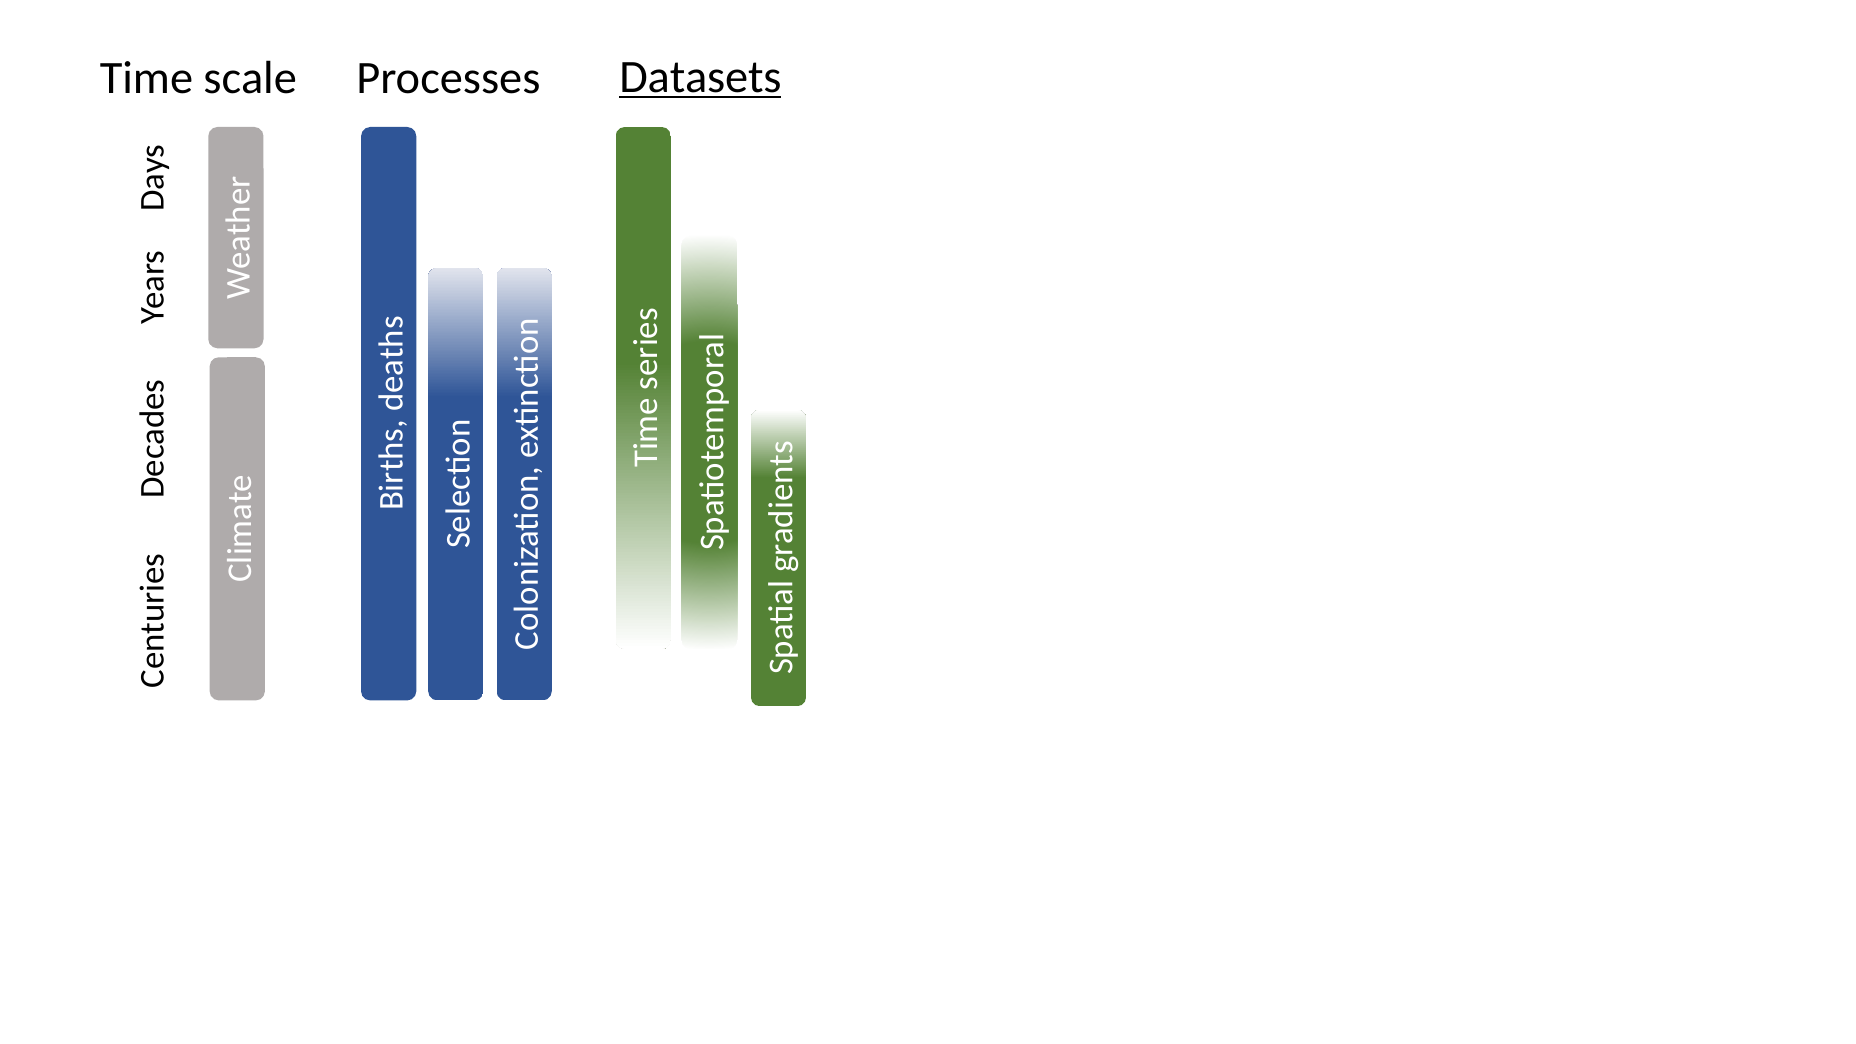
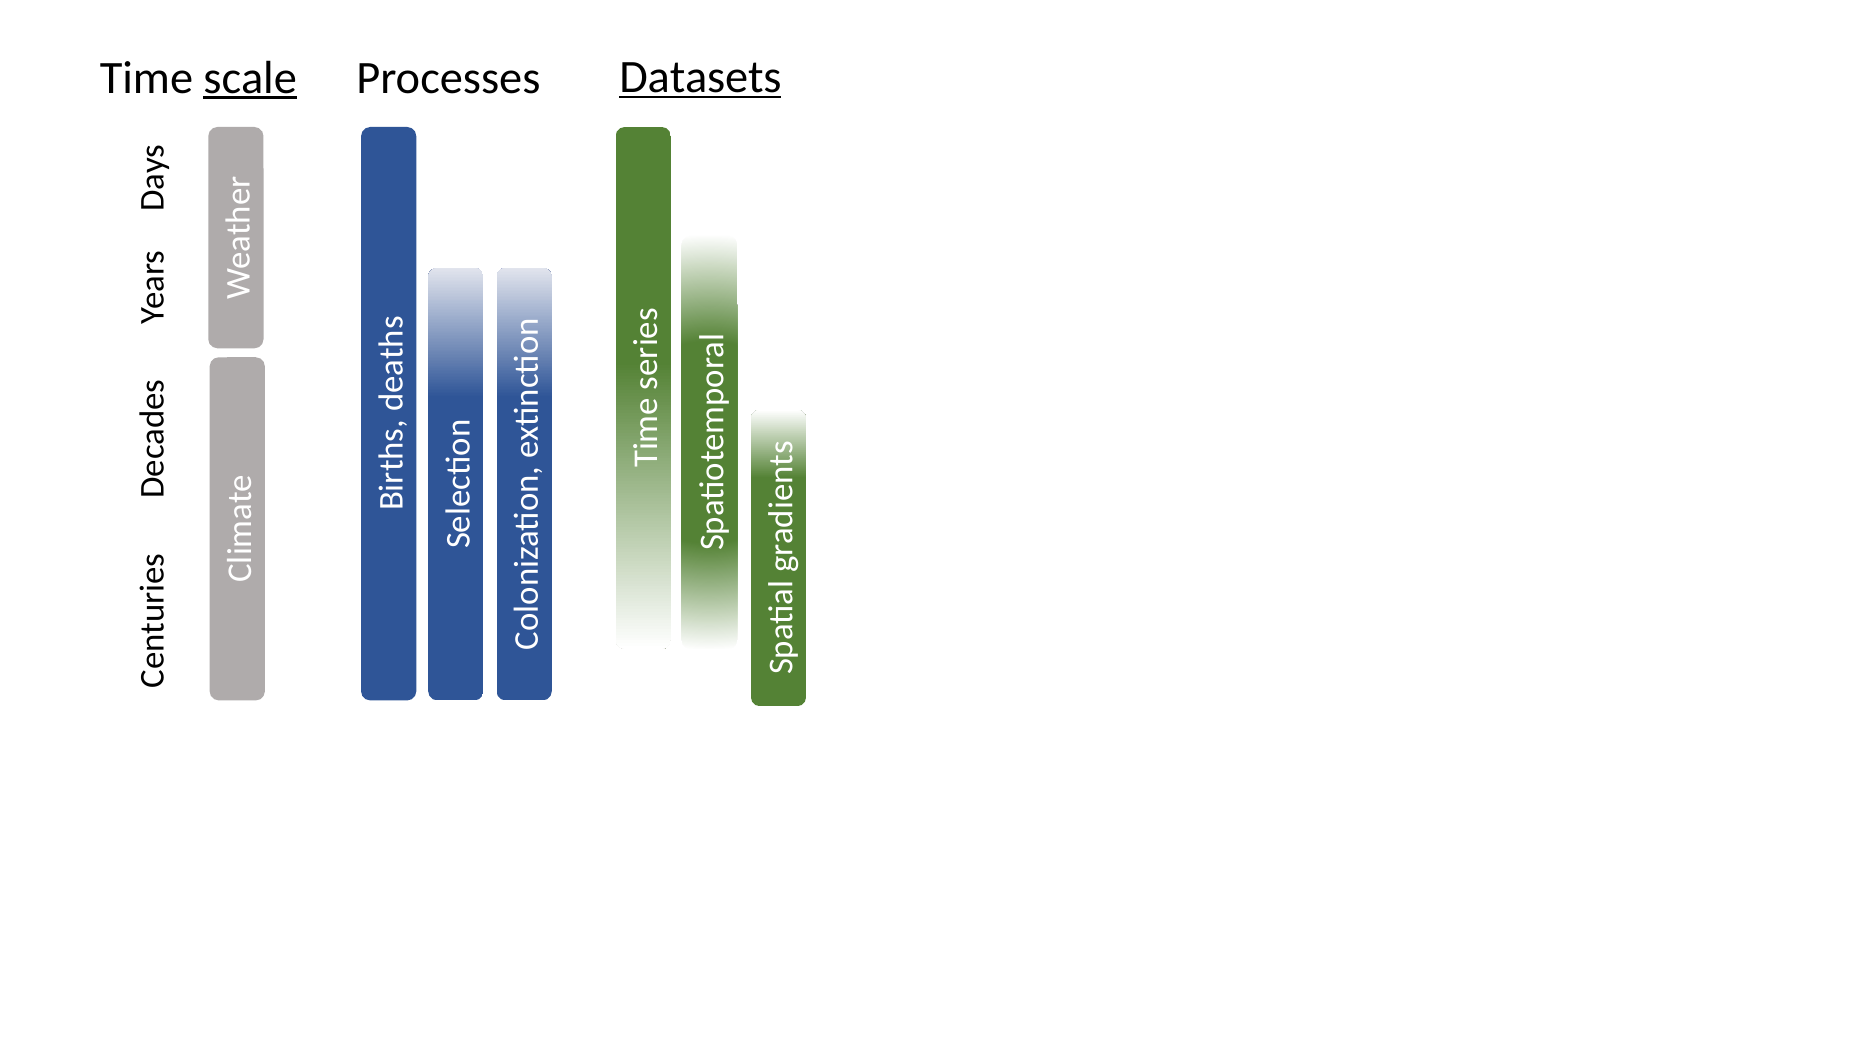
scale underline: none -> present
